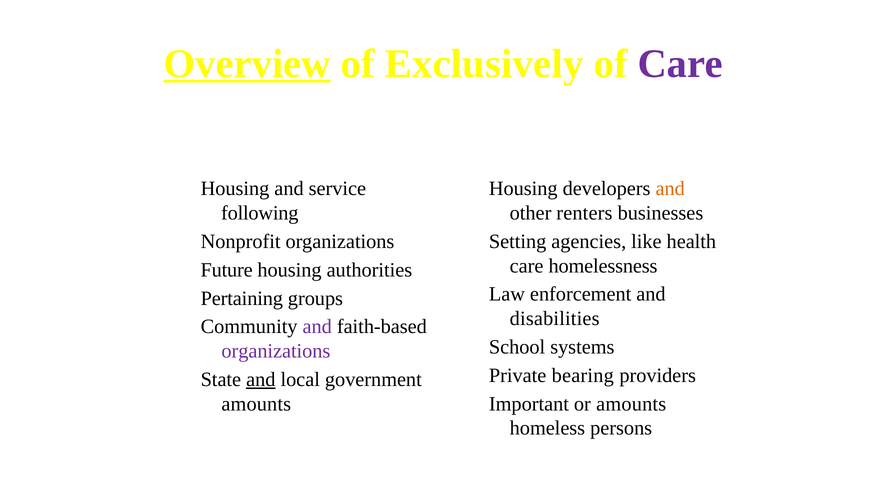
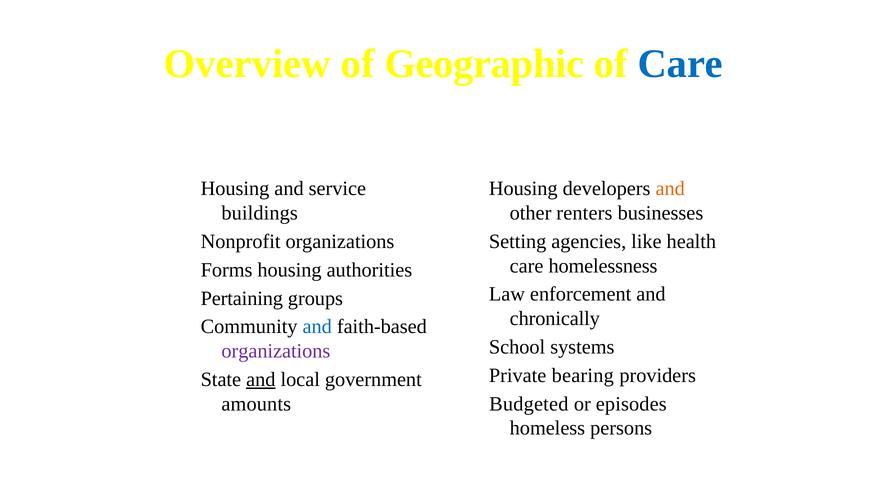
Overview underline: present -> none
Exclusively: Exclusively -> Geographic
Care at (680, 64) colour: purple -> blue
following: following -> buildings
Future: Future -> Forms
disabilities: disabilities -> chronically
and at (317, 327) colour: purple -> blue
Important: Important -> Budgeted
or amounts: amounts -> episodes
